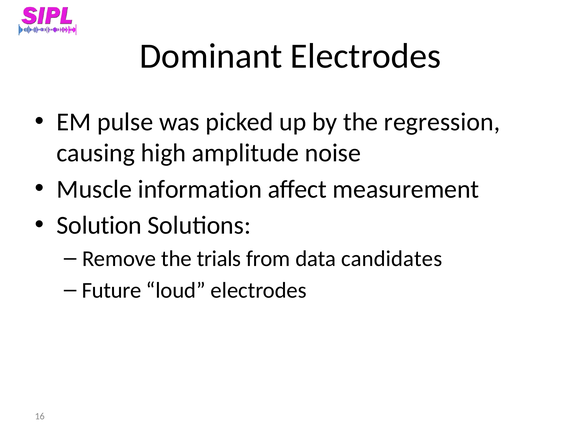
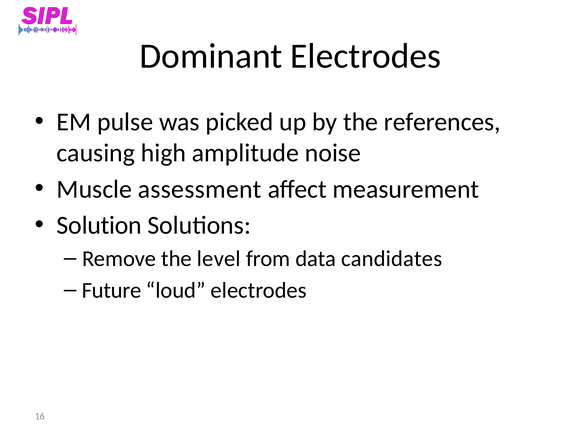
regression: regression -> references
information: information -> assessment
trials: trials -> level
